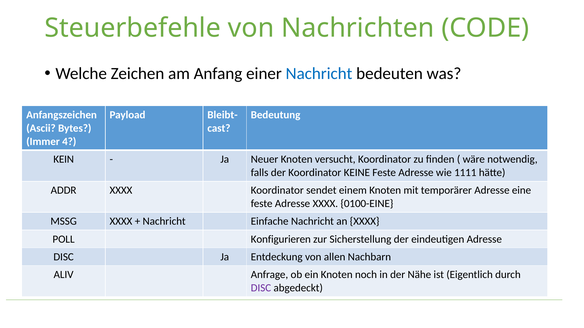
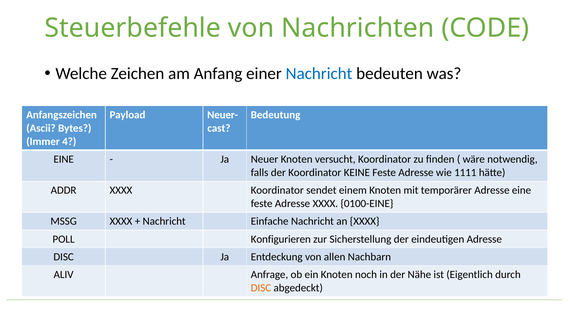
Bleibt-: Bleibt- -> Neuer-
KEIN at (64, 159): KEIN -> EINE
DISC at (261, 288) colour: purple -> orange
